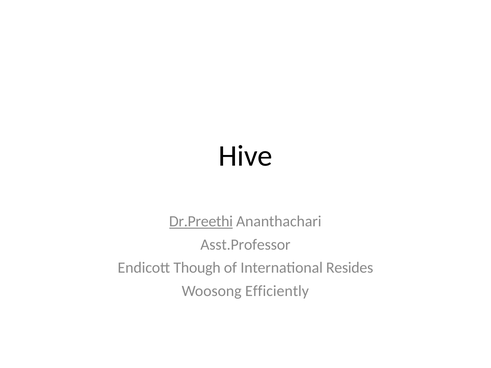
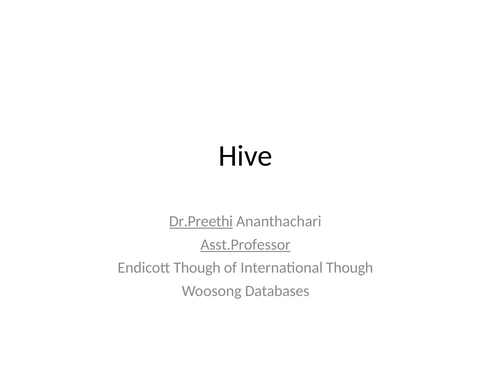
Asst.Professor underline: none -> present
International Resides: Resides -> Though
Efficiently: Efficiently -> Databases
